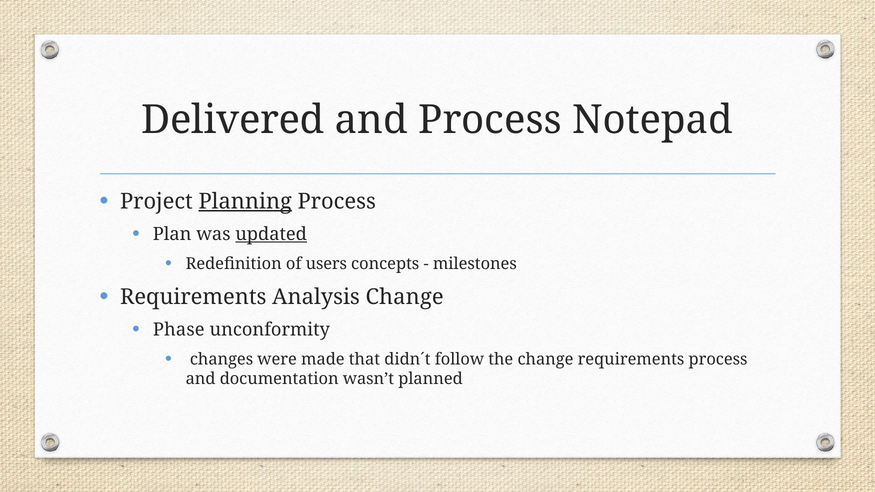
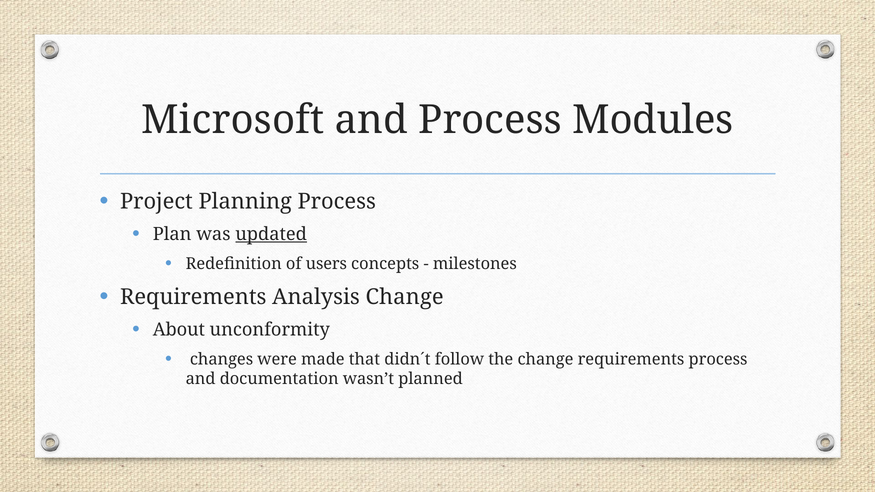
Delivered: Delivered -> Microsoft
Notepad: Notepad -> Modules
Planning underline: present -> none
Phase: Phase -> About
